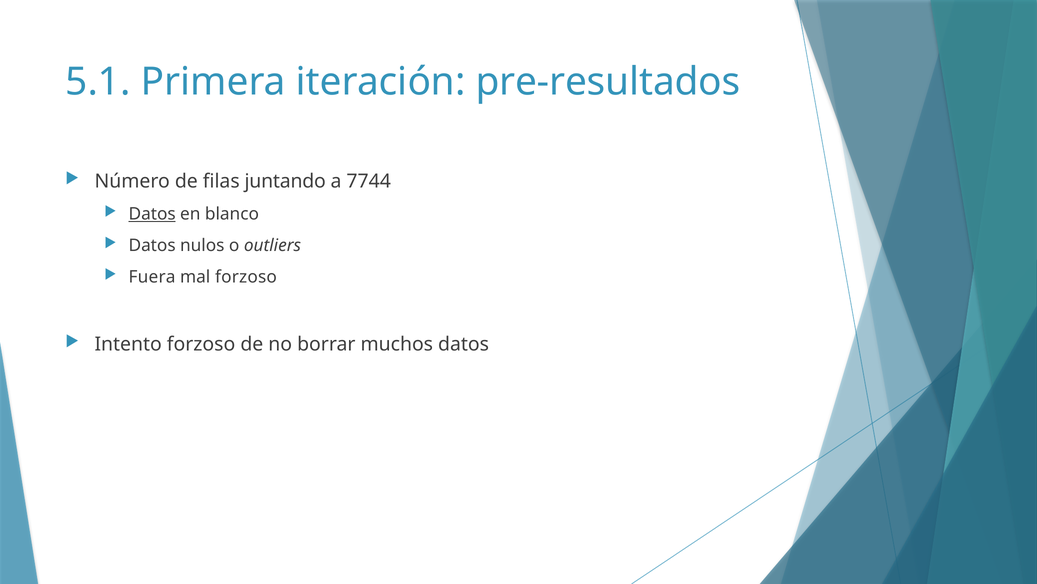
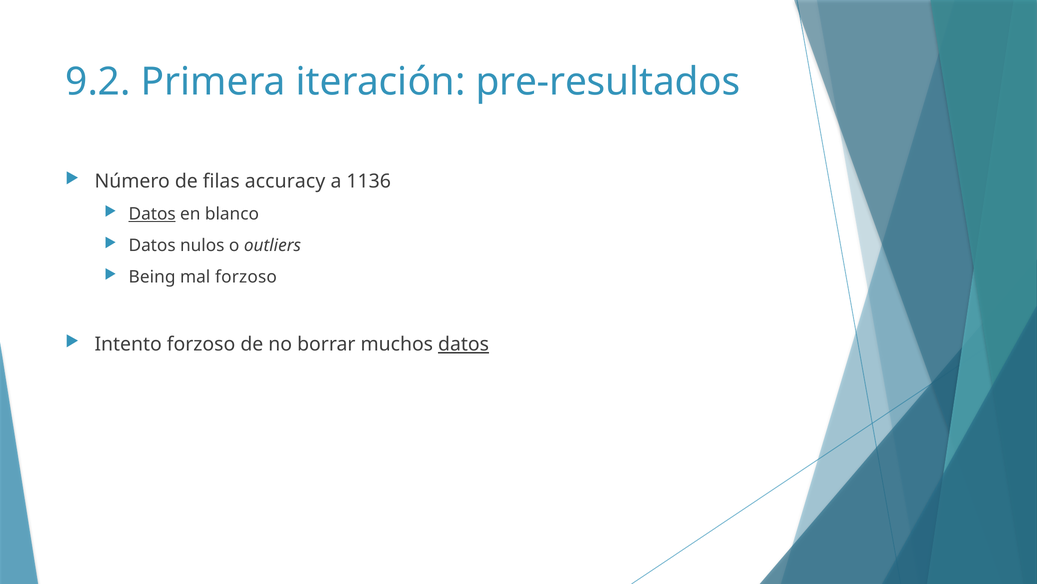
5.1: 5.1 -> 9.2
juntando: juntando -> accuracy
7744: 7744 -> 1136
Fuera: Fuera -> Being
datos at (464, 344) underline: none -> present
